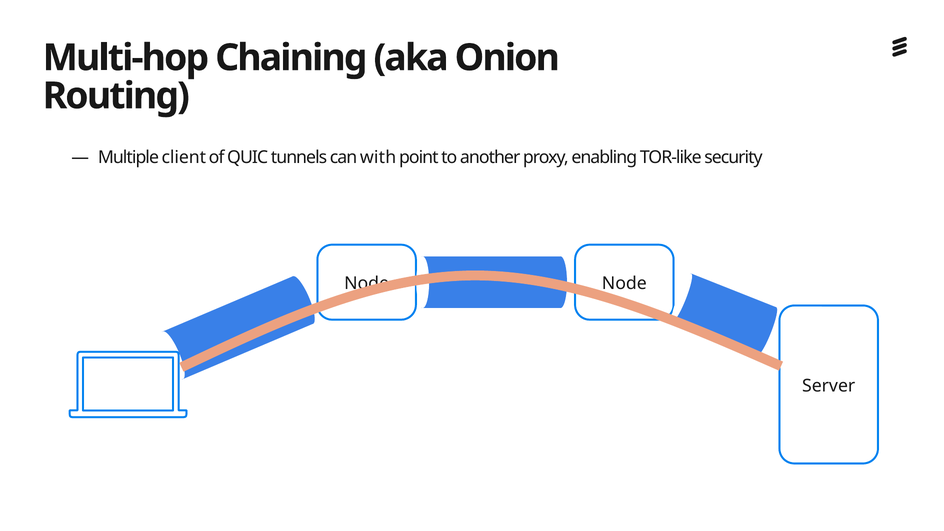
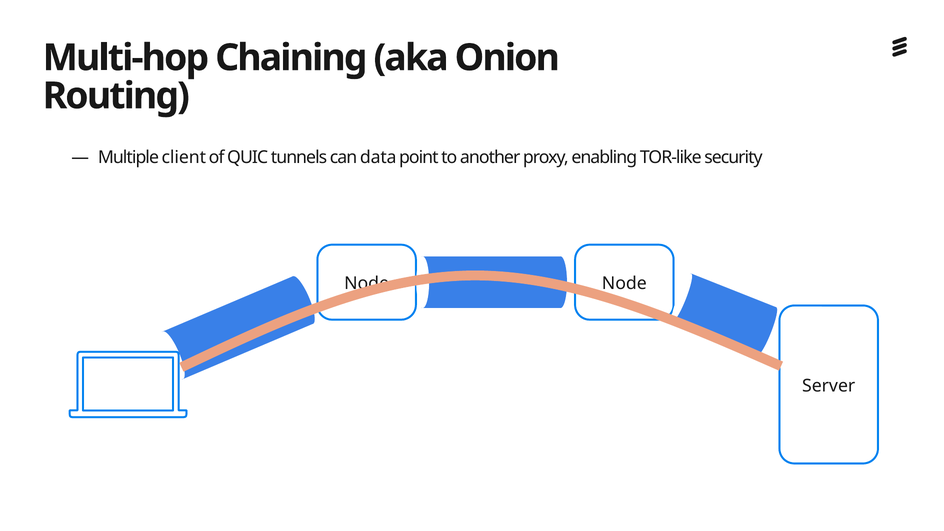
with: with -> data
